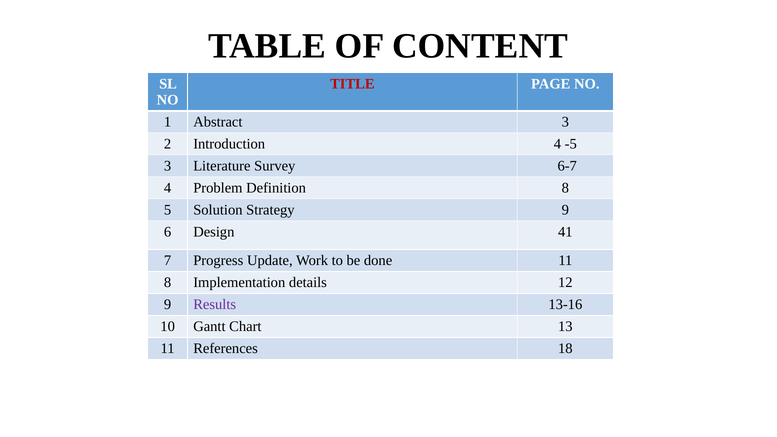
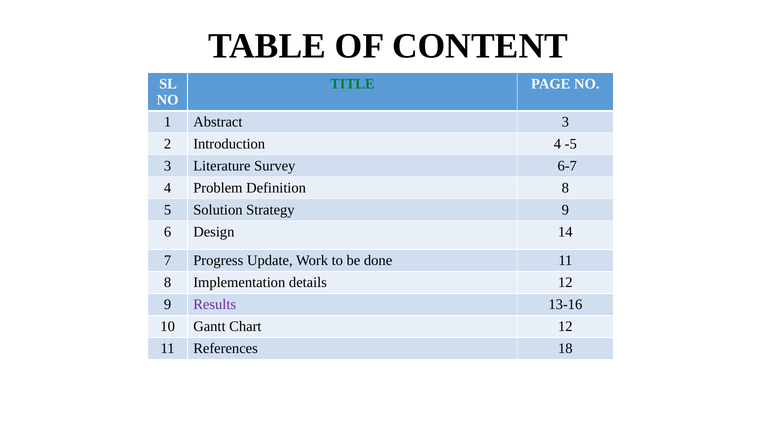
TITLE colour: red -> green
41: 41 -> 14
Chart 13: 13 -> 12
